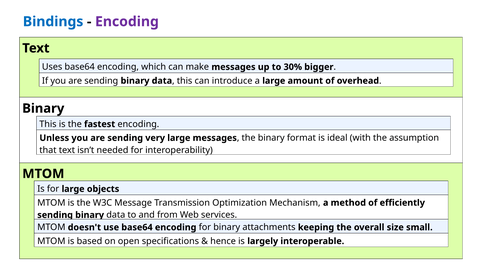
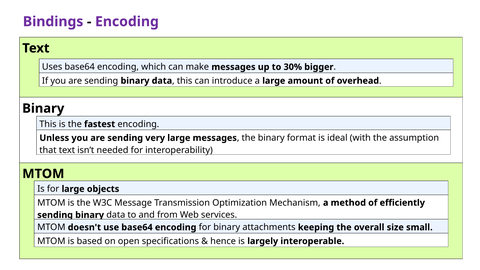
Bindings colour: blue -> purple
